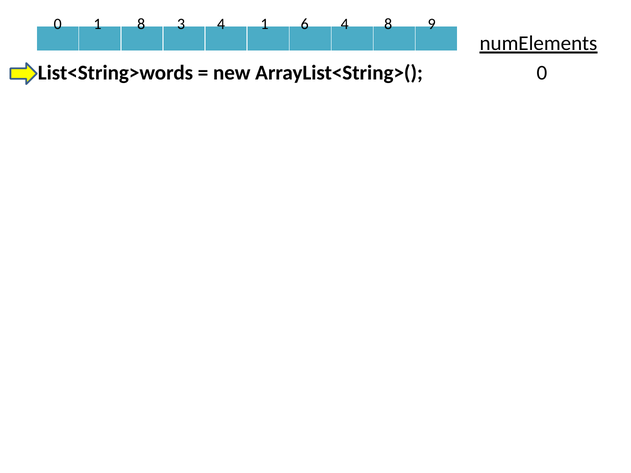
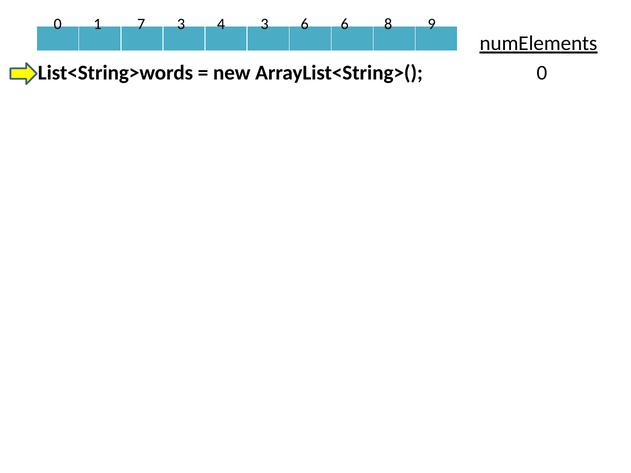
1 8: 8 -> 7
4 1: 1 -> 3
6 4: 4 -> 6
